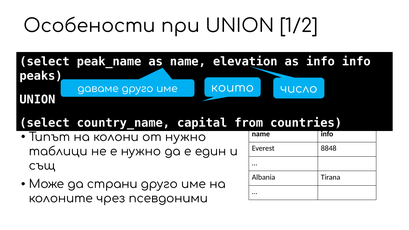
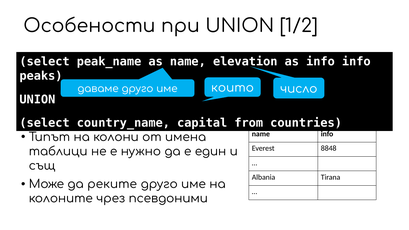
от нужно: нужно -> имена
страни: страни -> реките
